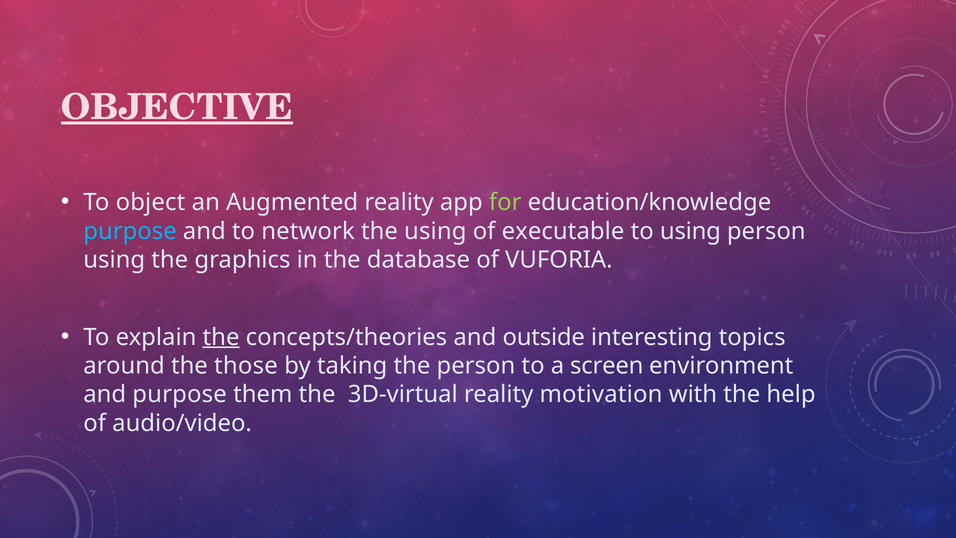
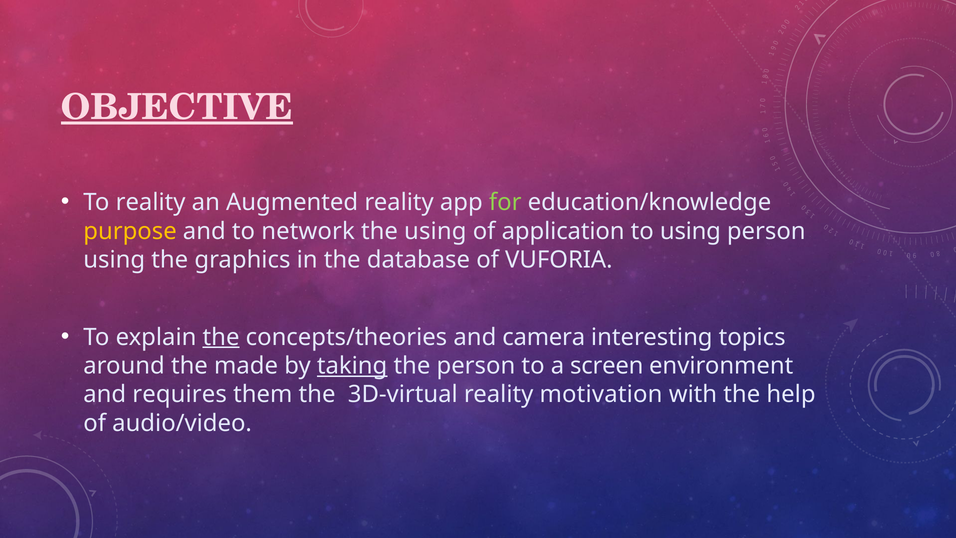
To object: object -> reality
purpose at (130, 231) colour: light blue -> yellow
executable: executable -> application
outside: outside -> camera
those: those -> made
taking underline: none -> present
and purpose: purpose -> requires
